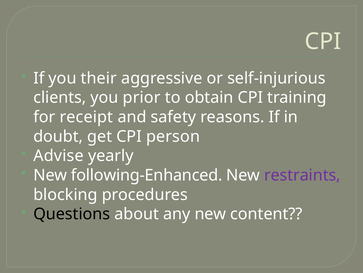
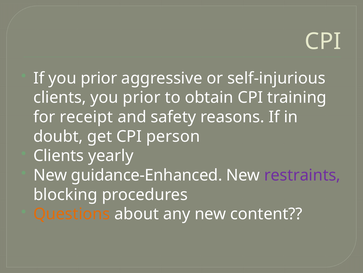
If you their: their -> prior
Advise at (58, 155): Advise -> Clients
following-Enhanced: following-Enhanced -> guidance-Enhanced
Questions colour: black -> orange
